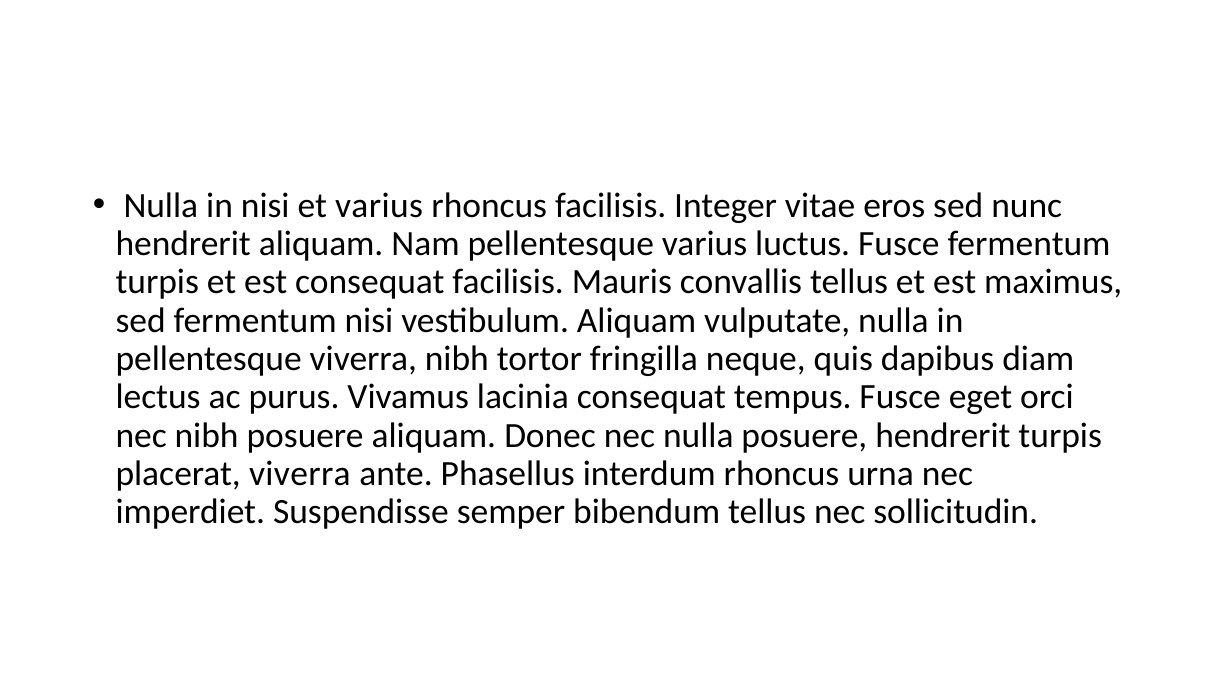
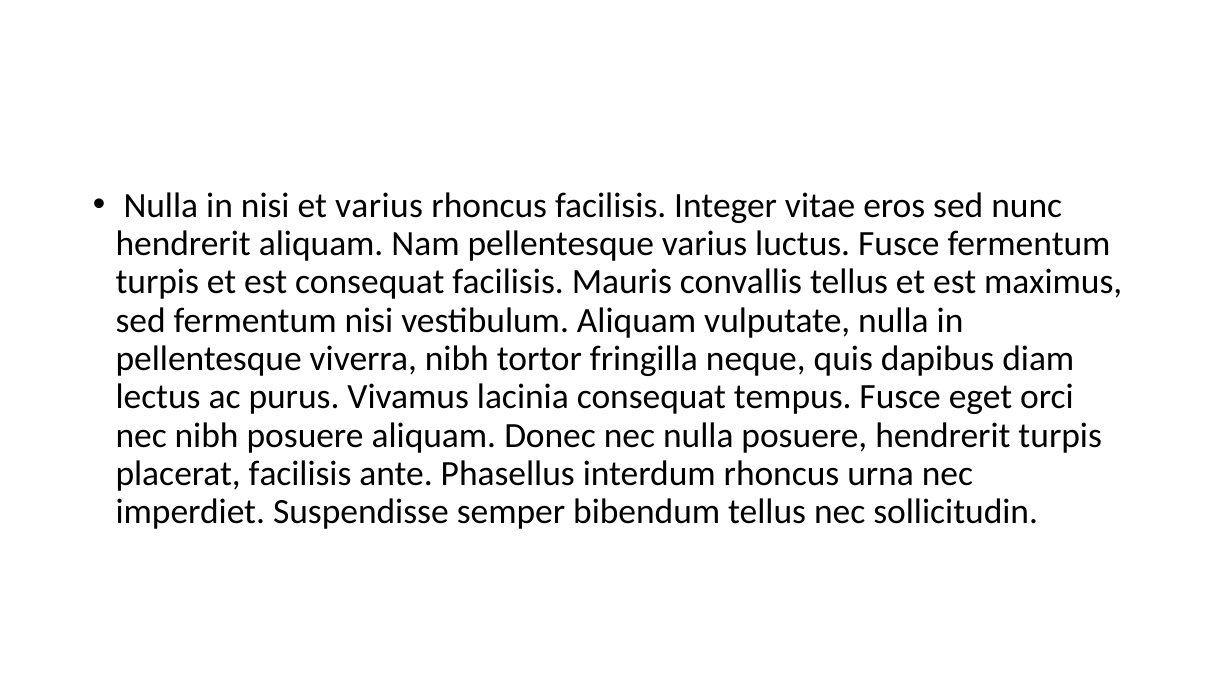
placerat viverra: viverra -> facilisis
